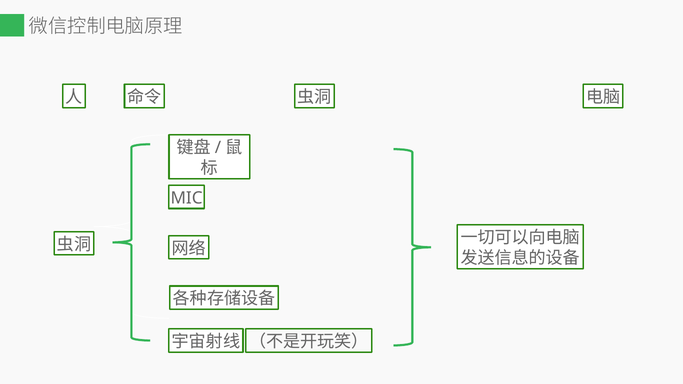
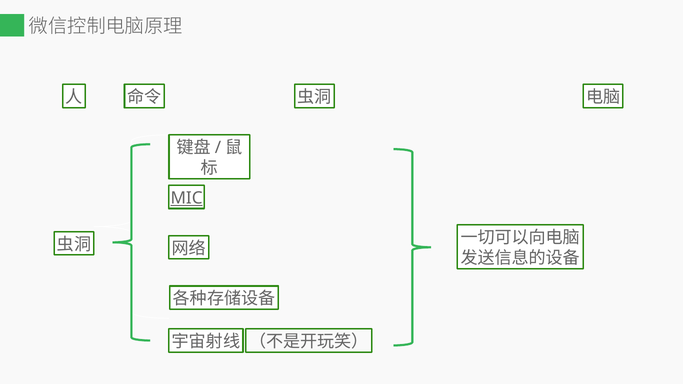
MIC underline: none -> present
